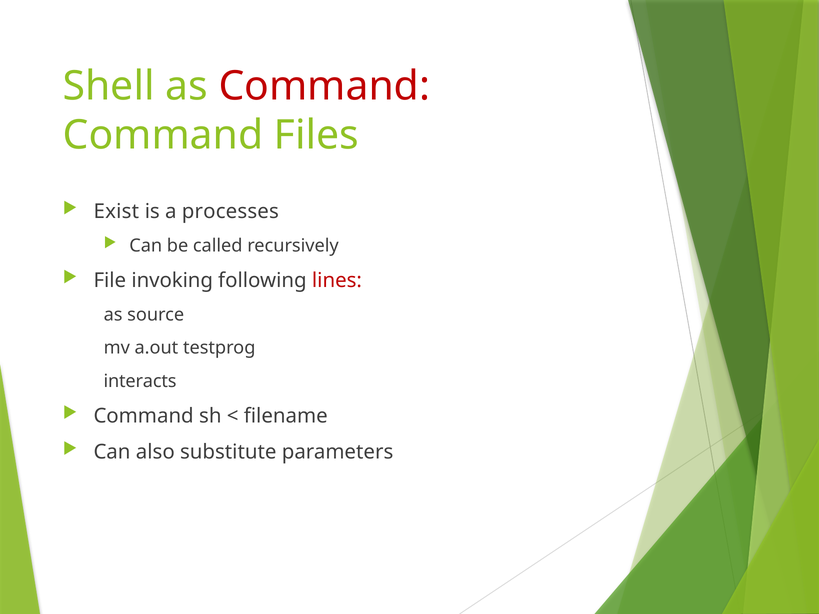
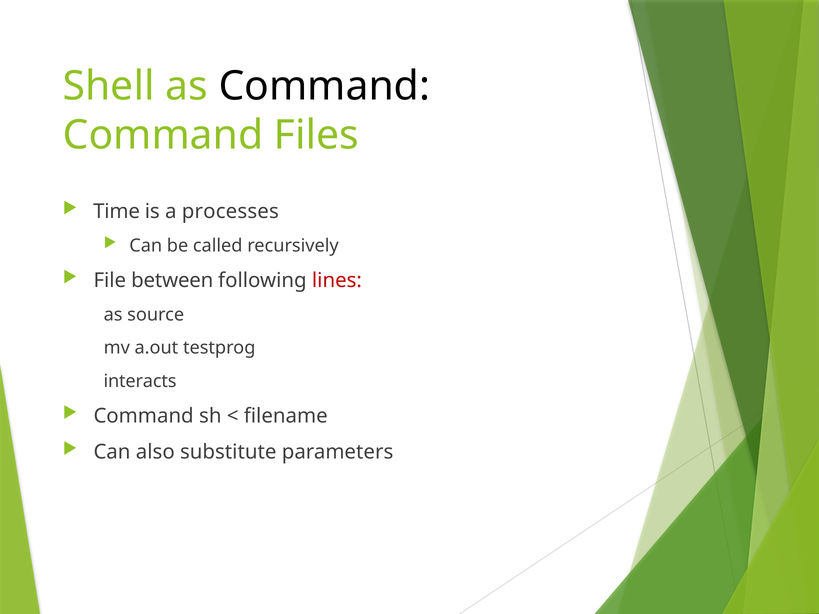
Command at (324, 86) colour: red -> black
Exist: Exist -> Time
invoking: invoking -> between
